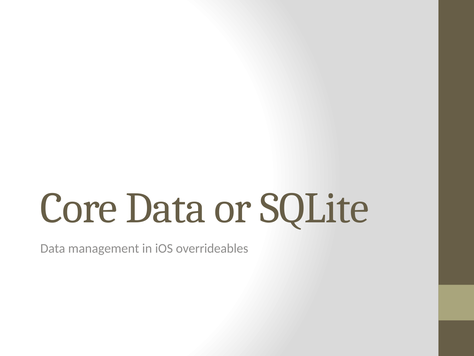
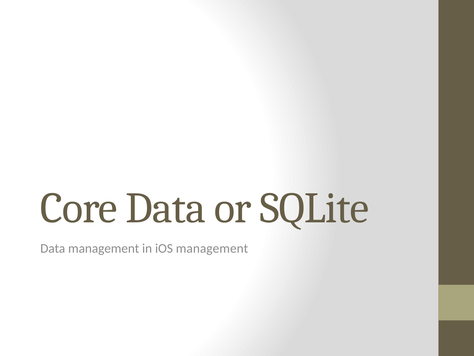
iOS overrideables: overrideables -> management
